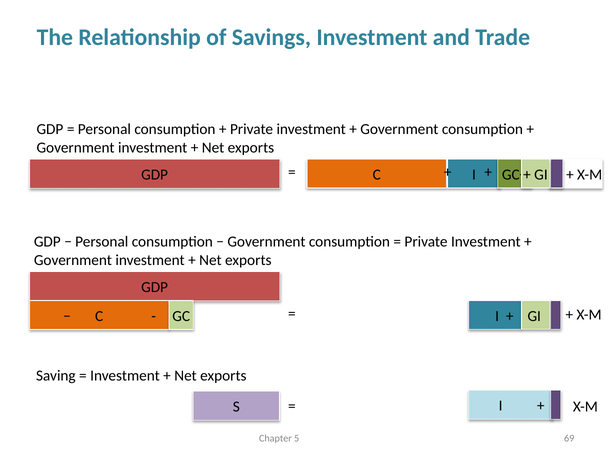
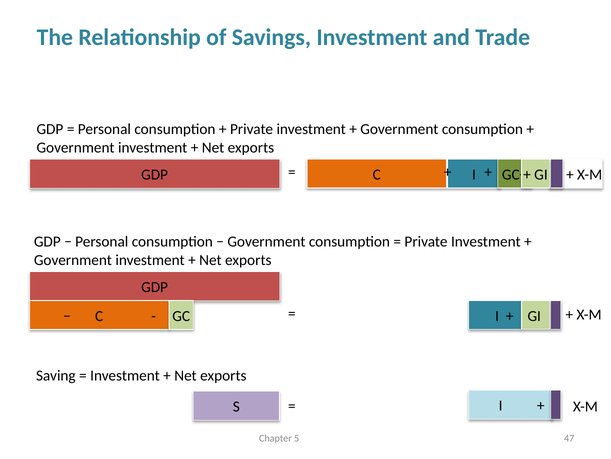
69: 69 -> 47
